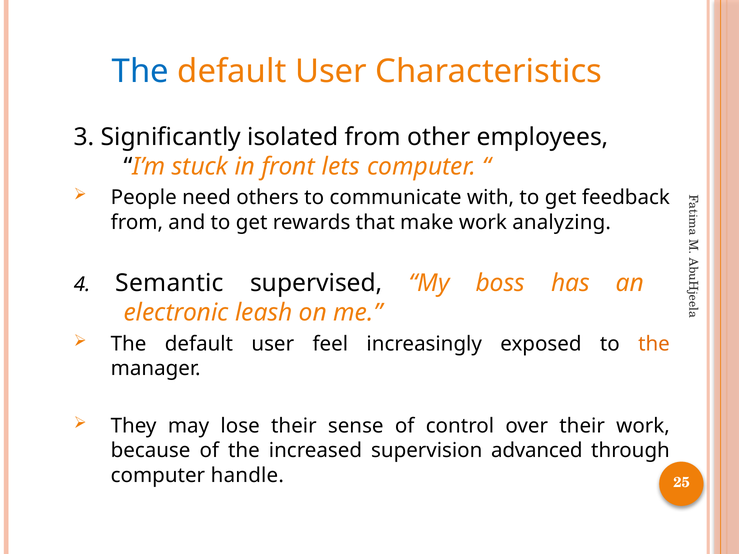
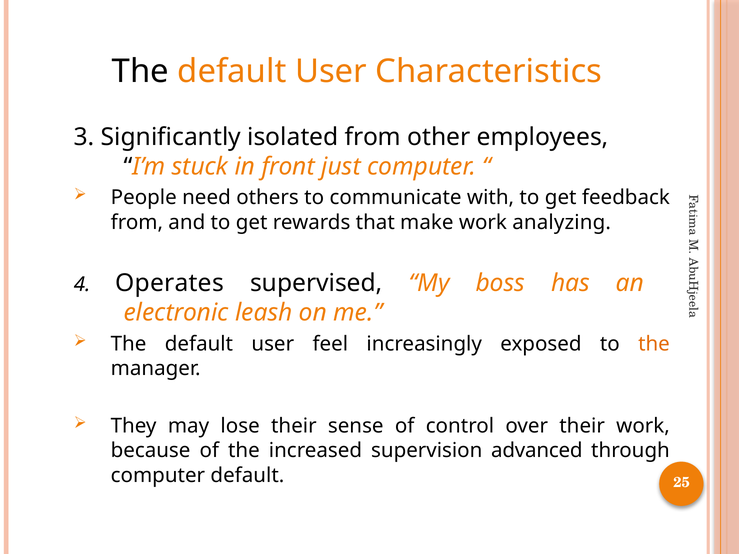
The at (140, 71) colour: blue -> black
lets: lets -> just
Semantic: Semantic -> Operates
computer handle: handle -> default
